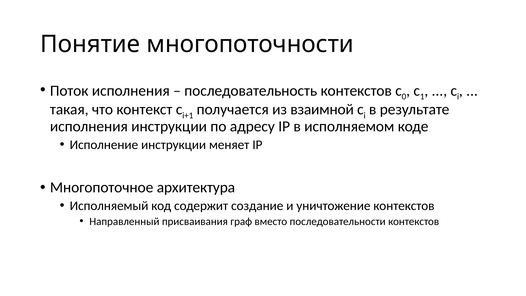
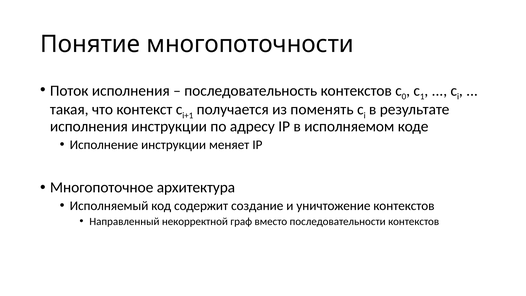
взаимной: взаимной -> поменять
присваивания: присваивания -> некорректной
